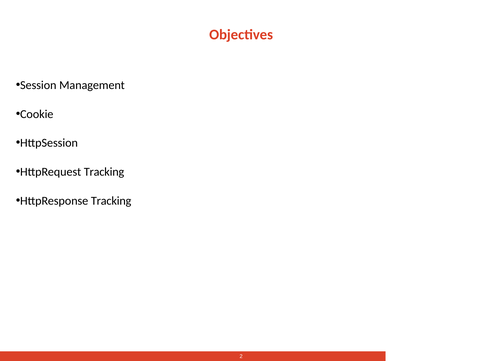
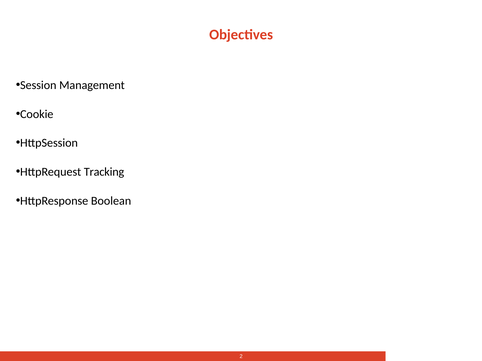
HttpResponse Tracking: Tracking -> Boolean
